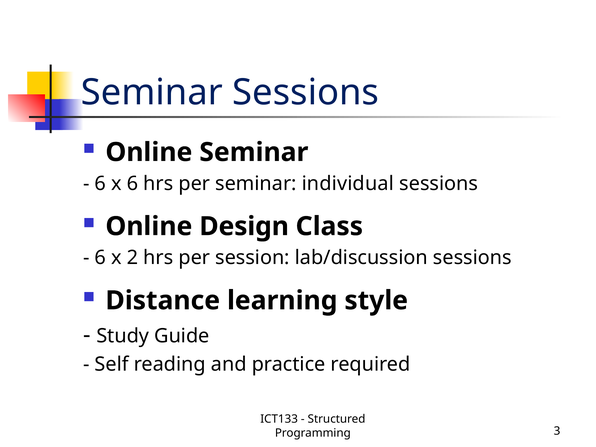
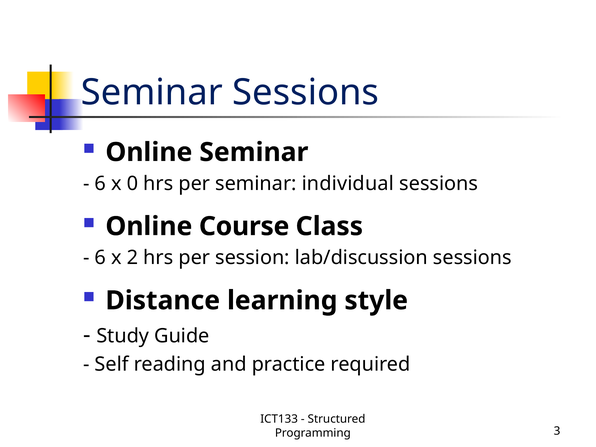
x 6: 6 -> 0
Design: Design -> Course
